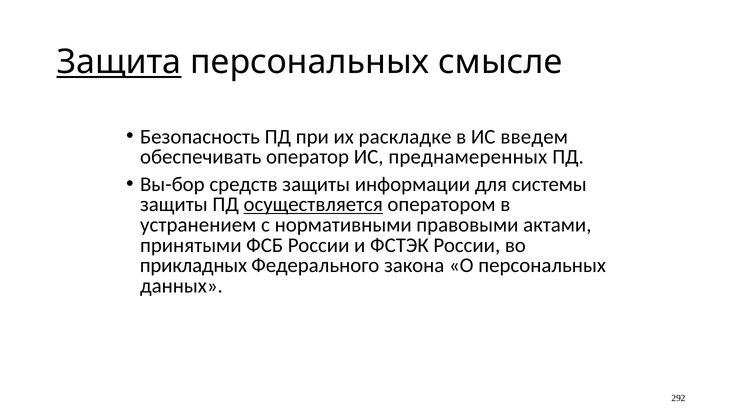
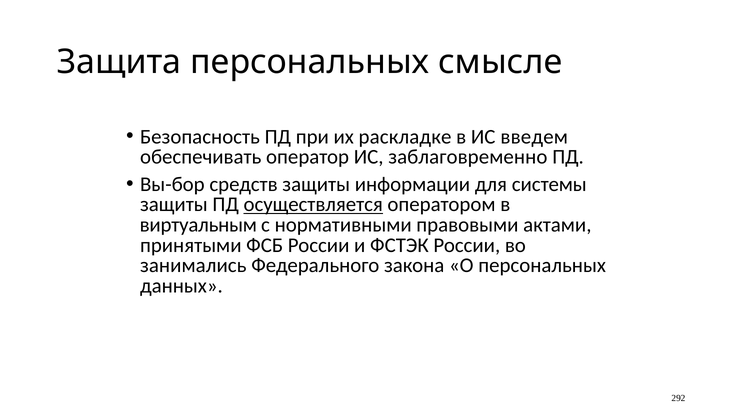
Защита underline: present -> none
преднамеренных: преднамеренных -> заблаговременно
устранением: устранением -> виртуальным
прикладных: прикладных -> занимались
